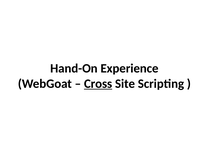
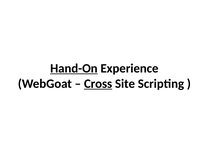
Hand-On underline: none -> present
